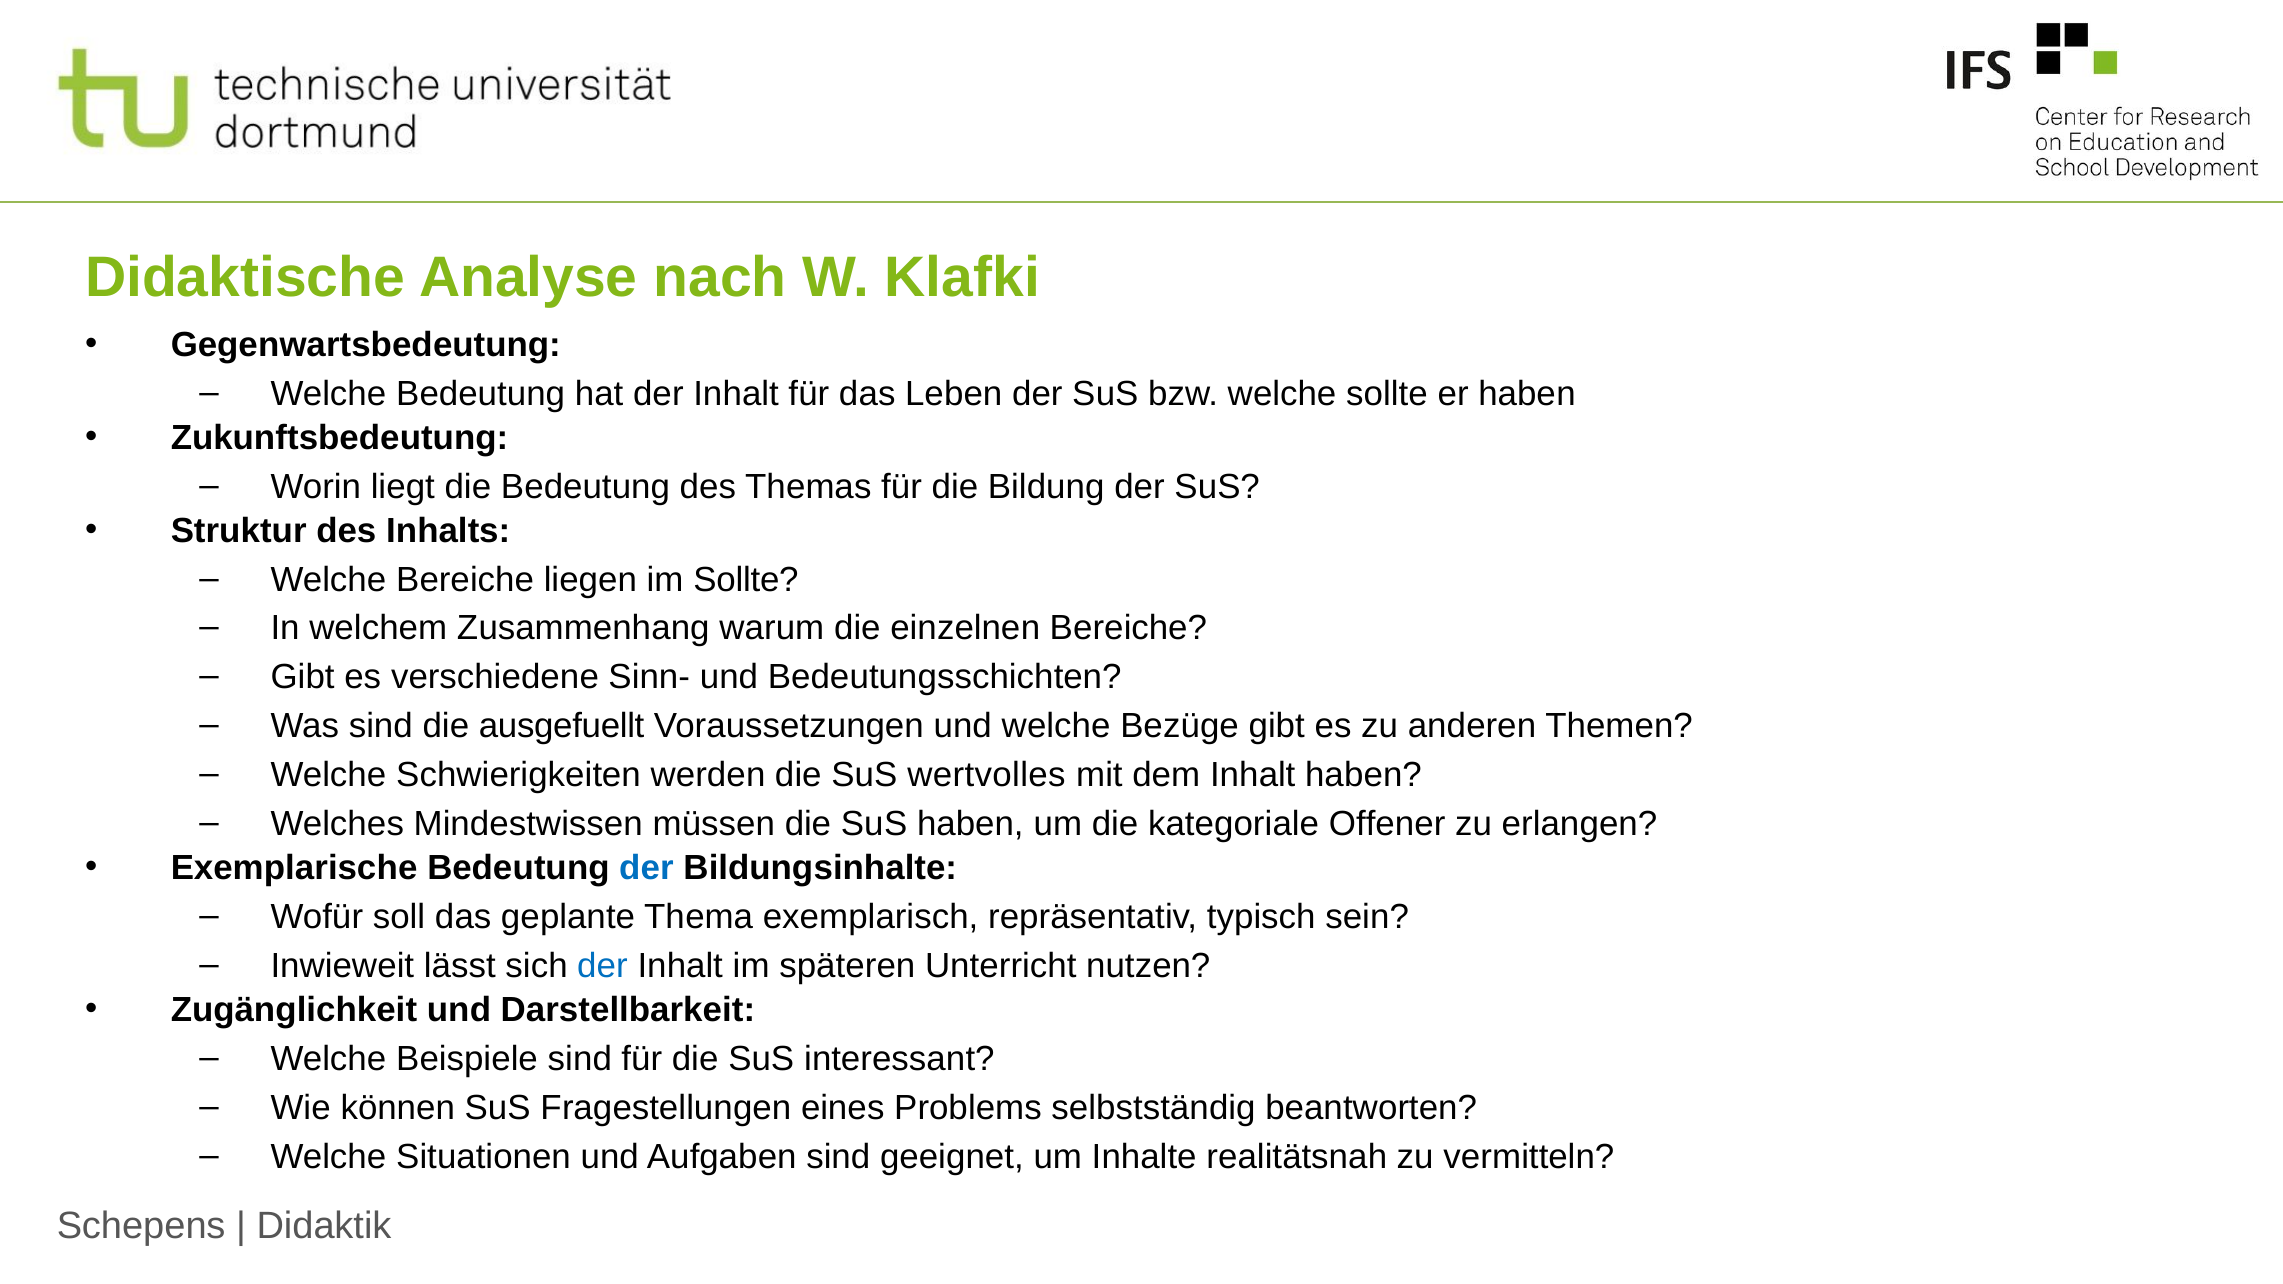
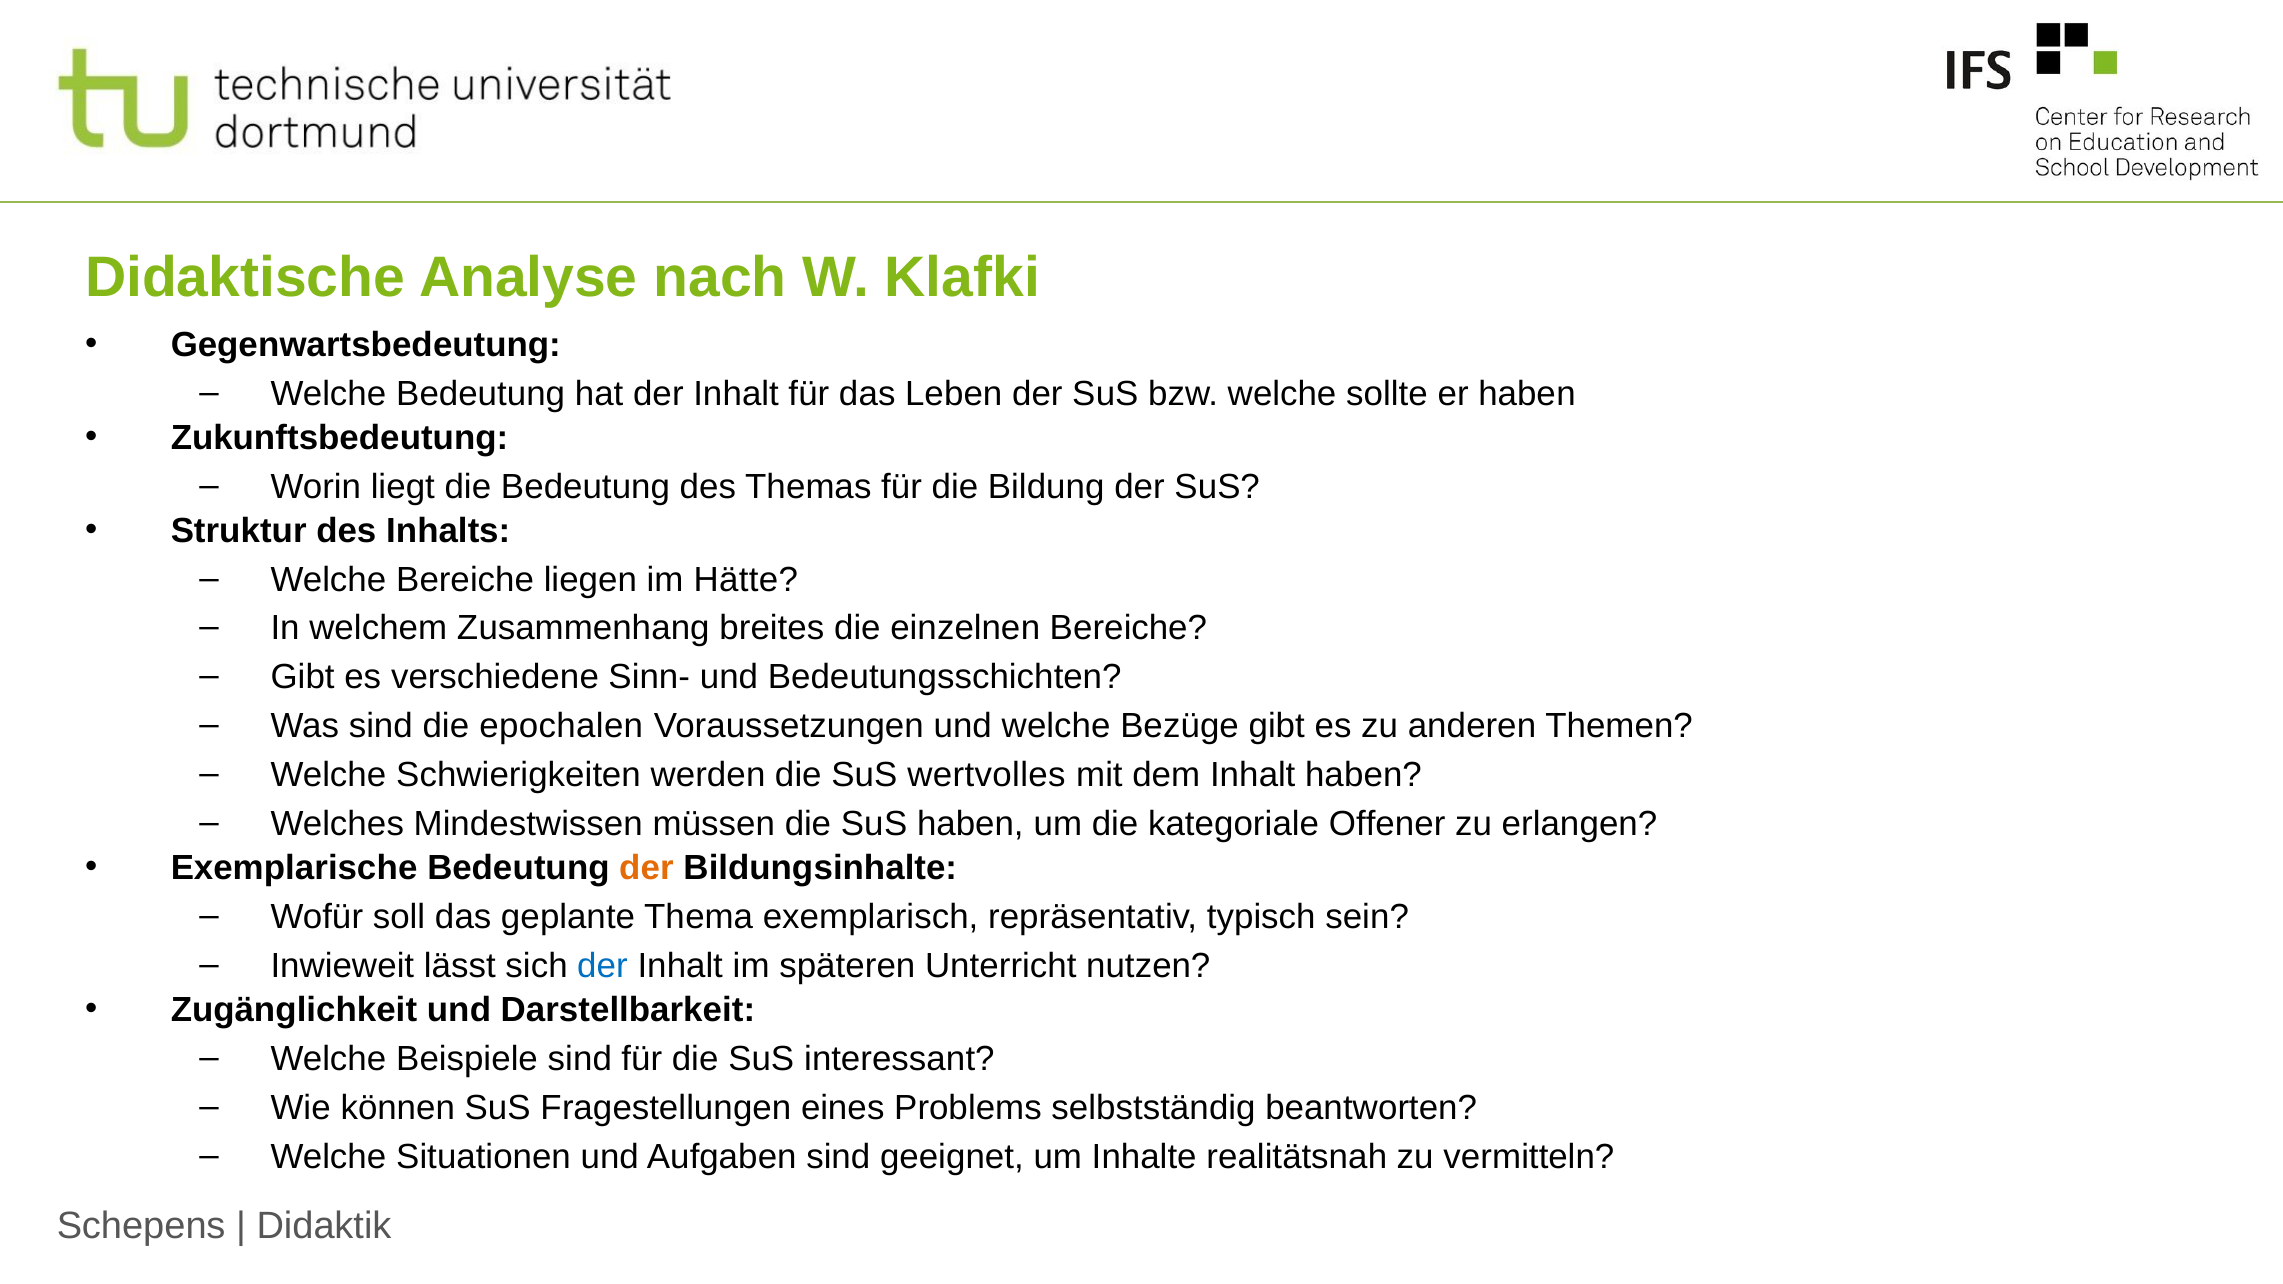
im Sollte: Sollte -> Hätte
warum: warum -> breites
ausgefuellt: ausgefuellt -> epochalen
der at (646, 869) colour: blue -> orange
